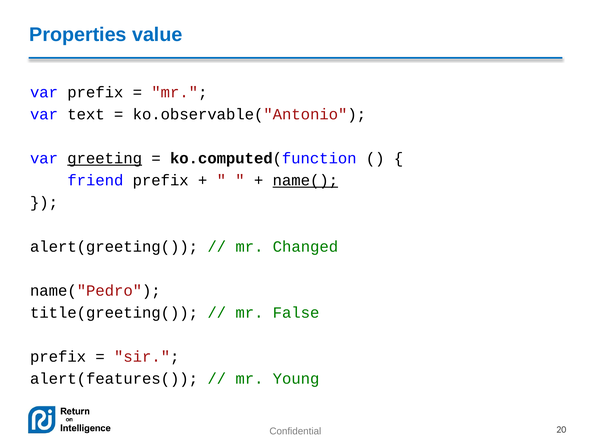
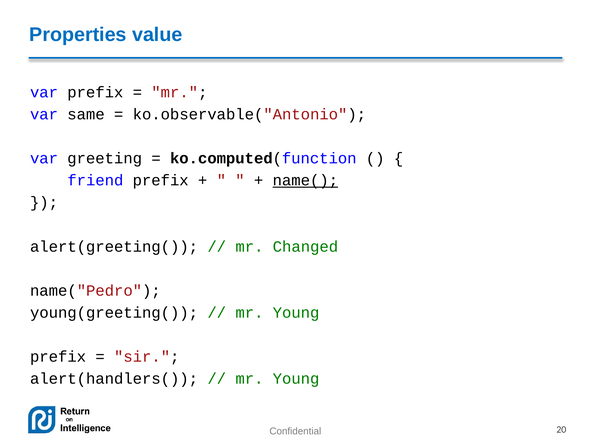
text: text -> same
greeting underline: present -> none
title(greeting(: title(greeting( -> young(greeting(
False at (296, 312): False -> Young
alert(features(: alert(features( -> alert(handlers(
